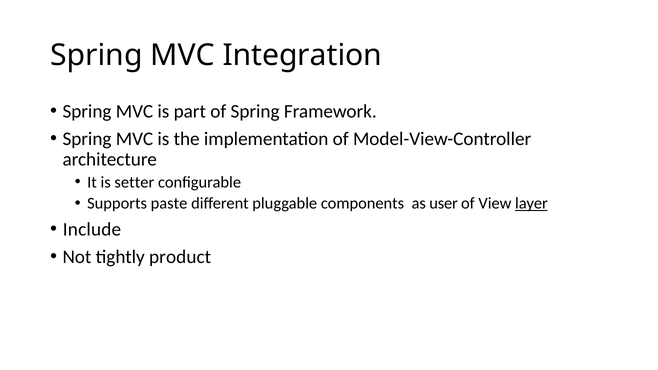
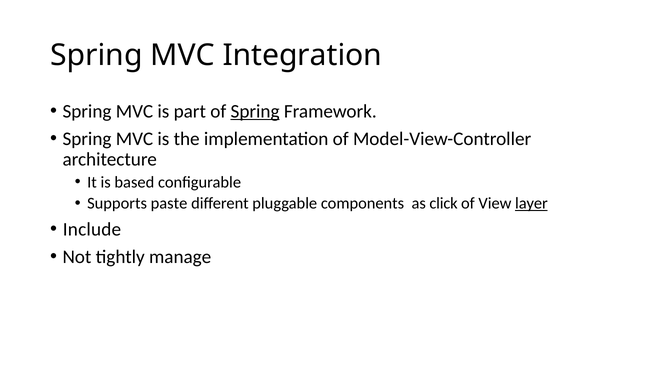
Spring at (255, 111) underline: none -> present
setter: setter -> based
user: user -> click
product: product -> manage
